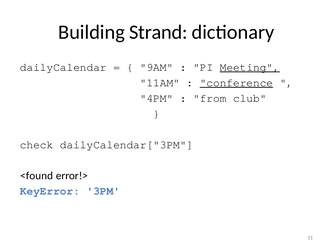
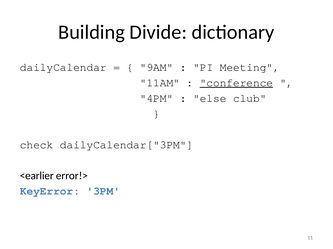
Strand: Strand -> Divide
Meeting underline: present -> none
from: from -> else
<found: <found -> <earlier
